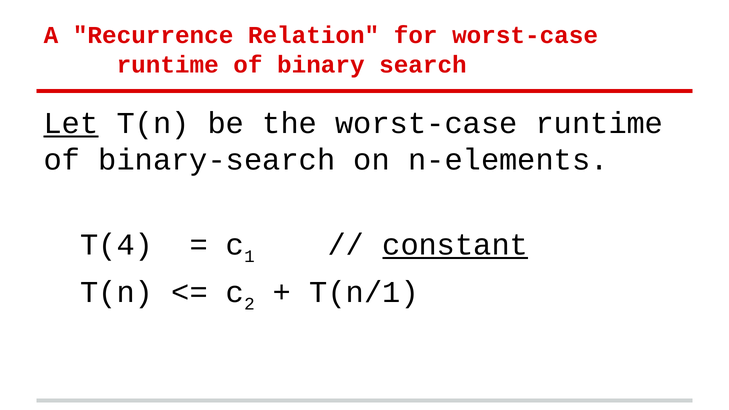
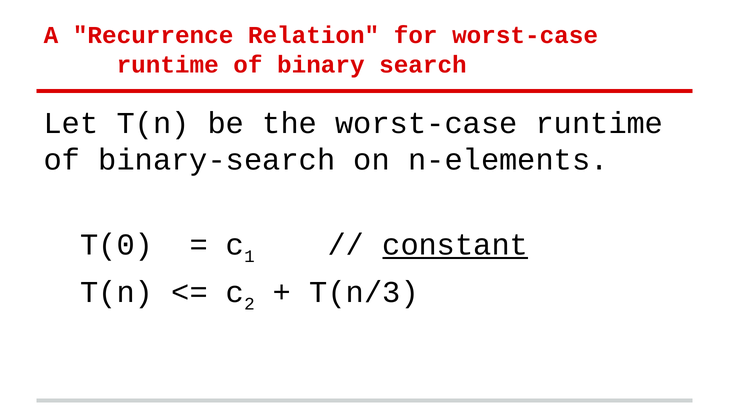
Let underline: present -> none
T(4: T(4 -> T(0
T(n/1: T(n/1 -> T(n/3
